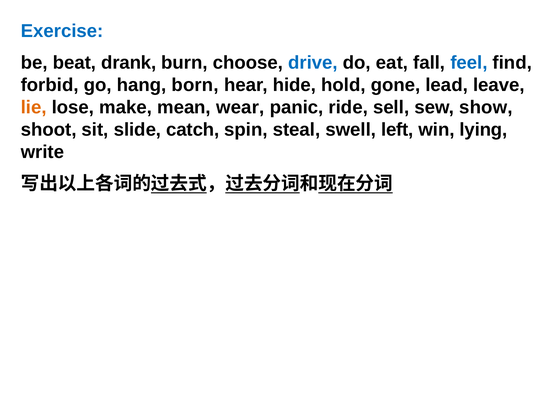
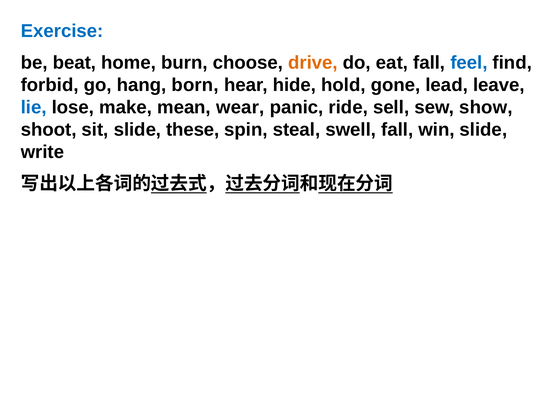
drank: drank -> home
drive colour: blue -> orange
lie colour: orange -> blue
catch: catch -> these
swell left: left -> fall
win lying: lying -> slide
